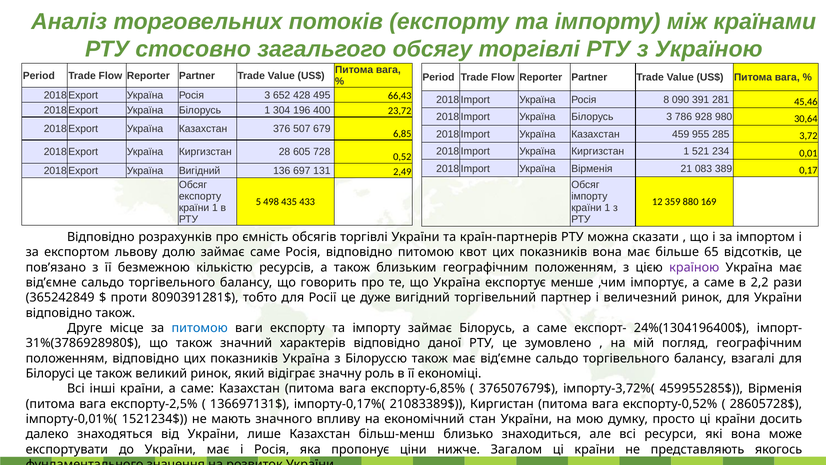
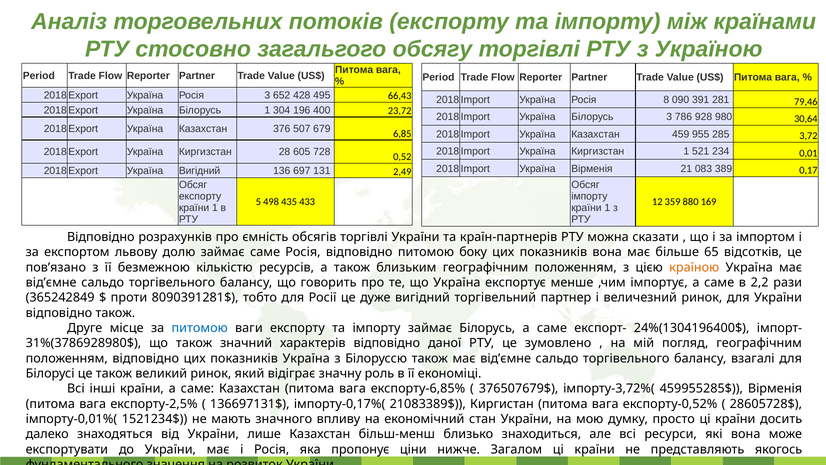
45,46: 45,46 -> 79,46
квот: квот -> боку
країною colour: purple -> orange
